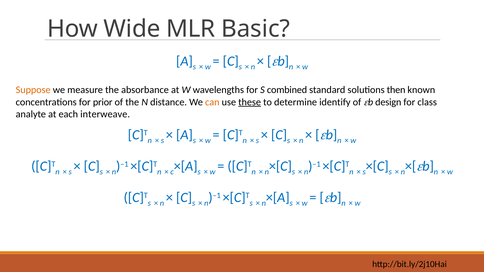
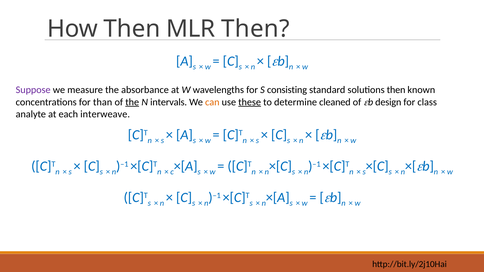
How Wide: Wide -> Then
MLR Basic: Basic -> Then
Suppose colour: orange -> purple
combined: combined -> consisting
prior: prior -> than
the at (132, 102) underline: none -> present
distance: distance -> intervals
identify: identify -> cleaned
